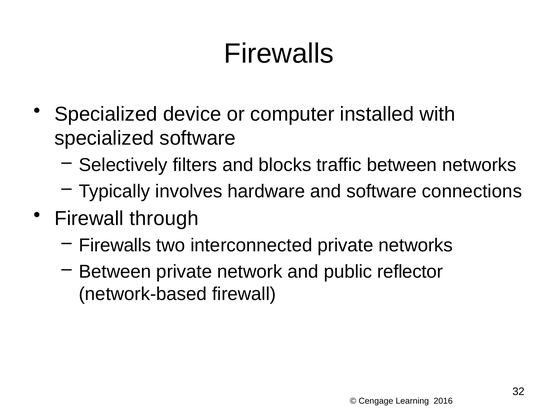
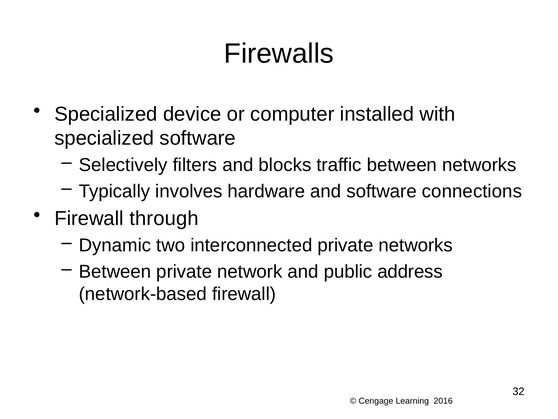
Firewalls at (115, 245): Firewalls -> Dynamic
reflector: reflector -> address
